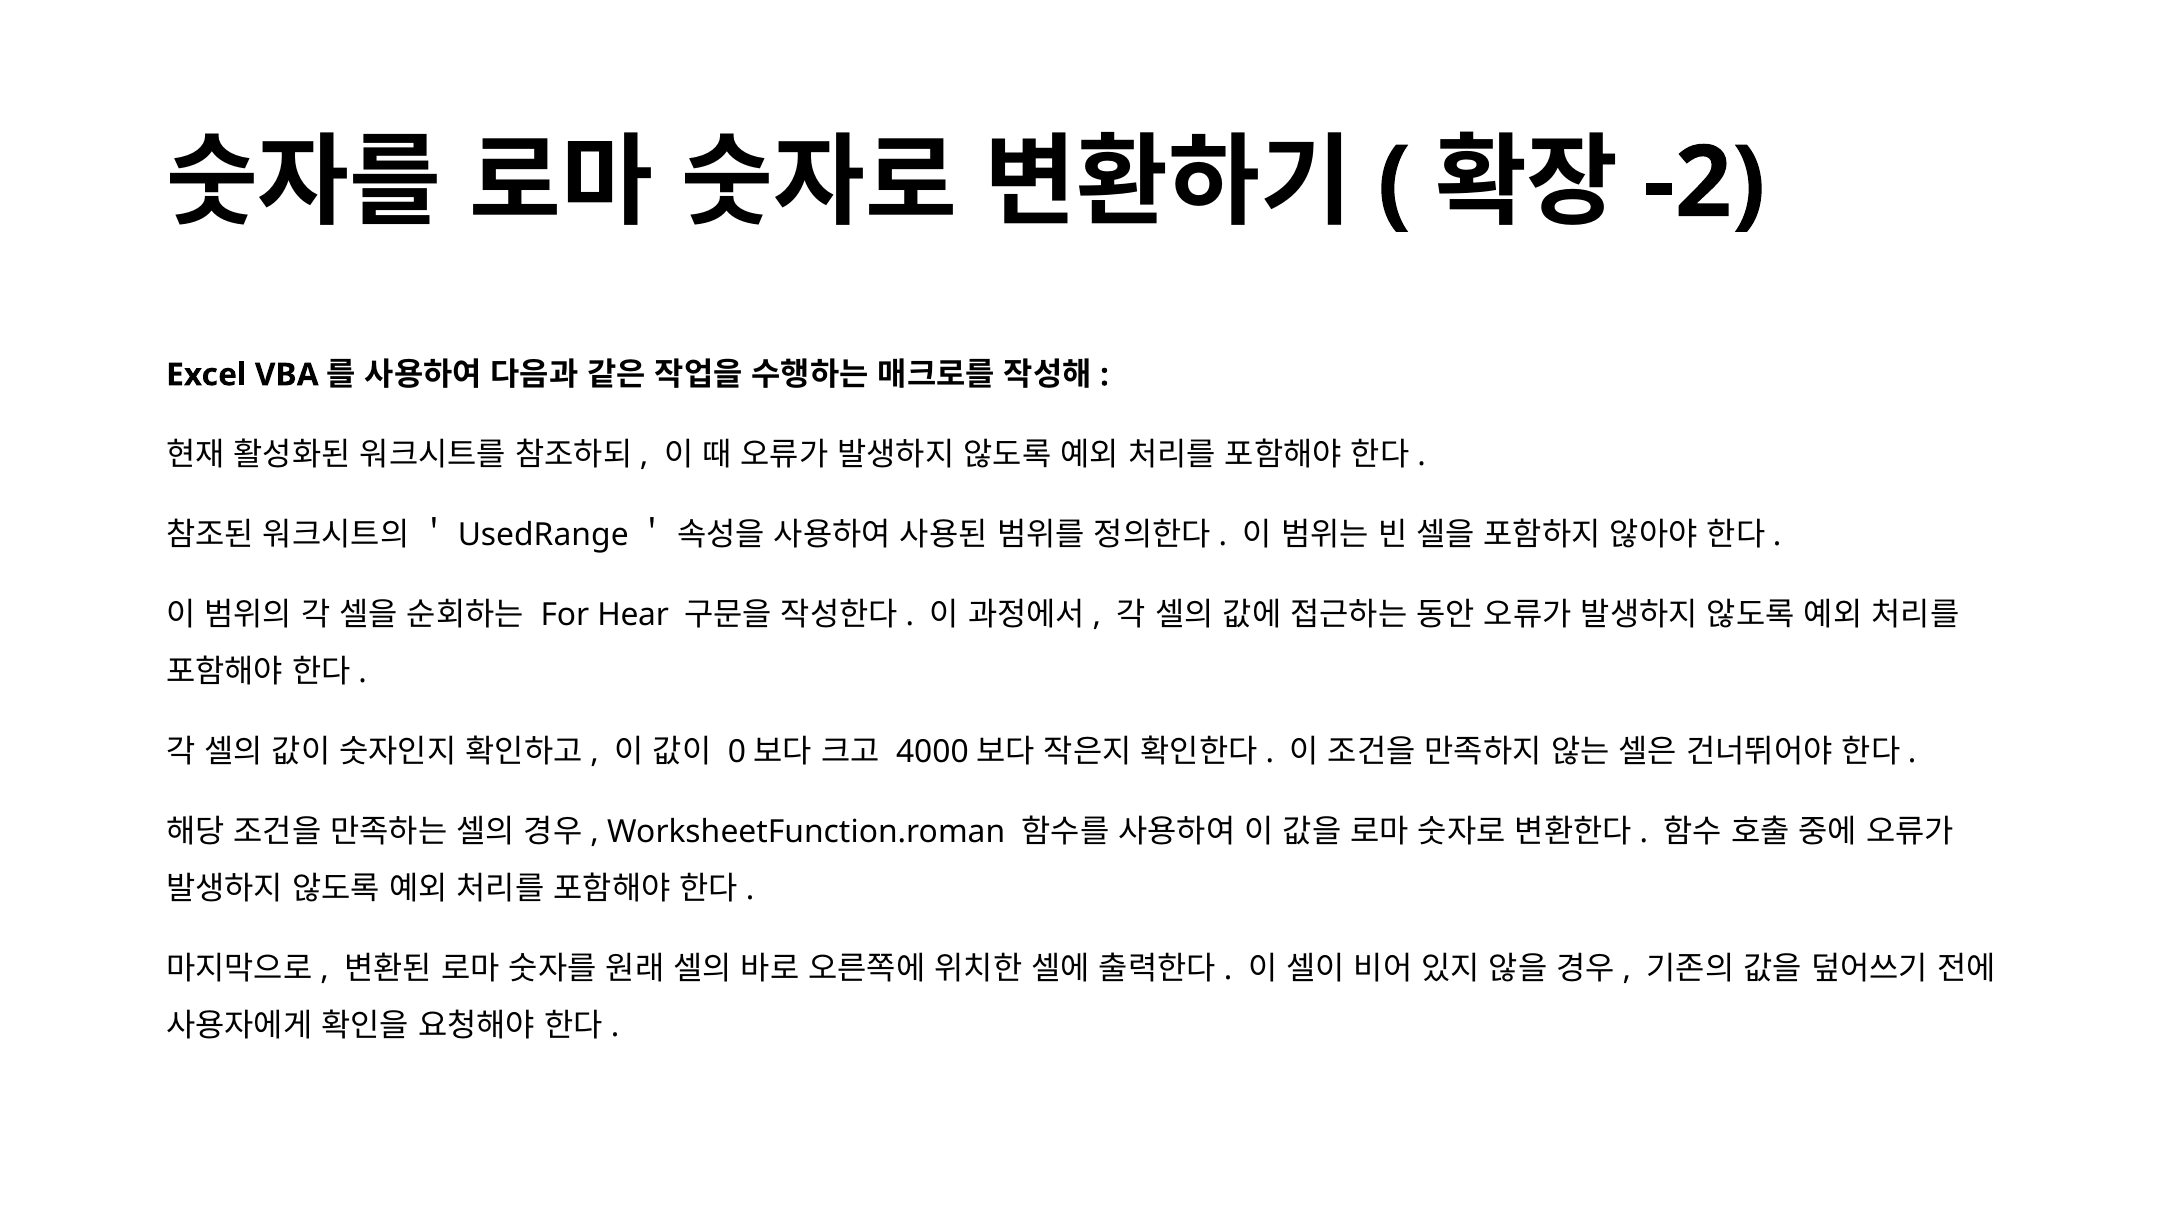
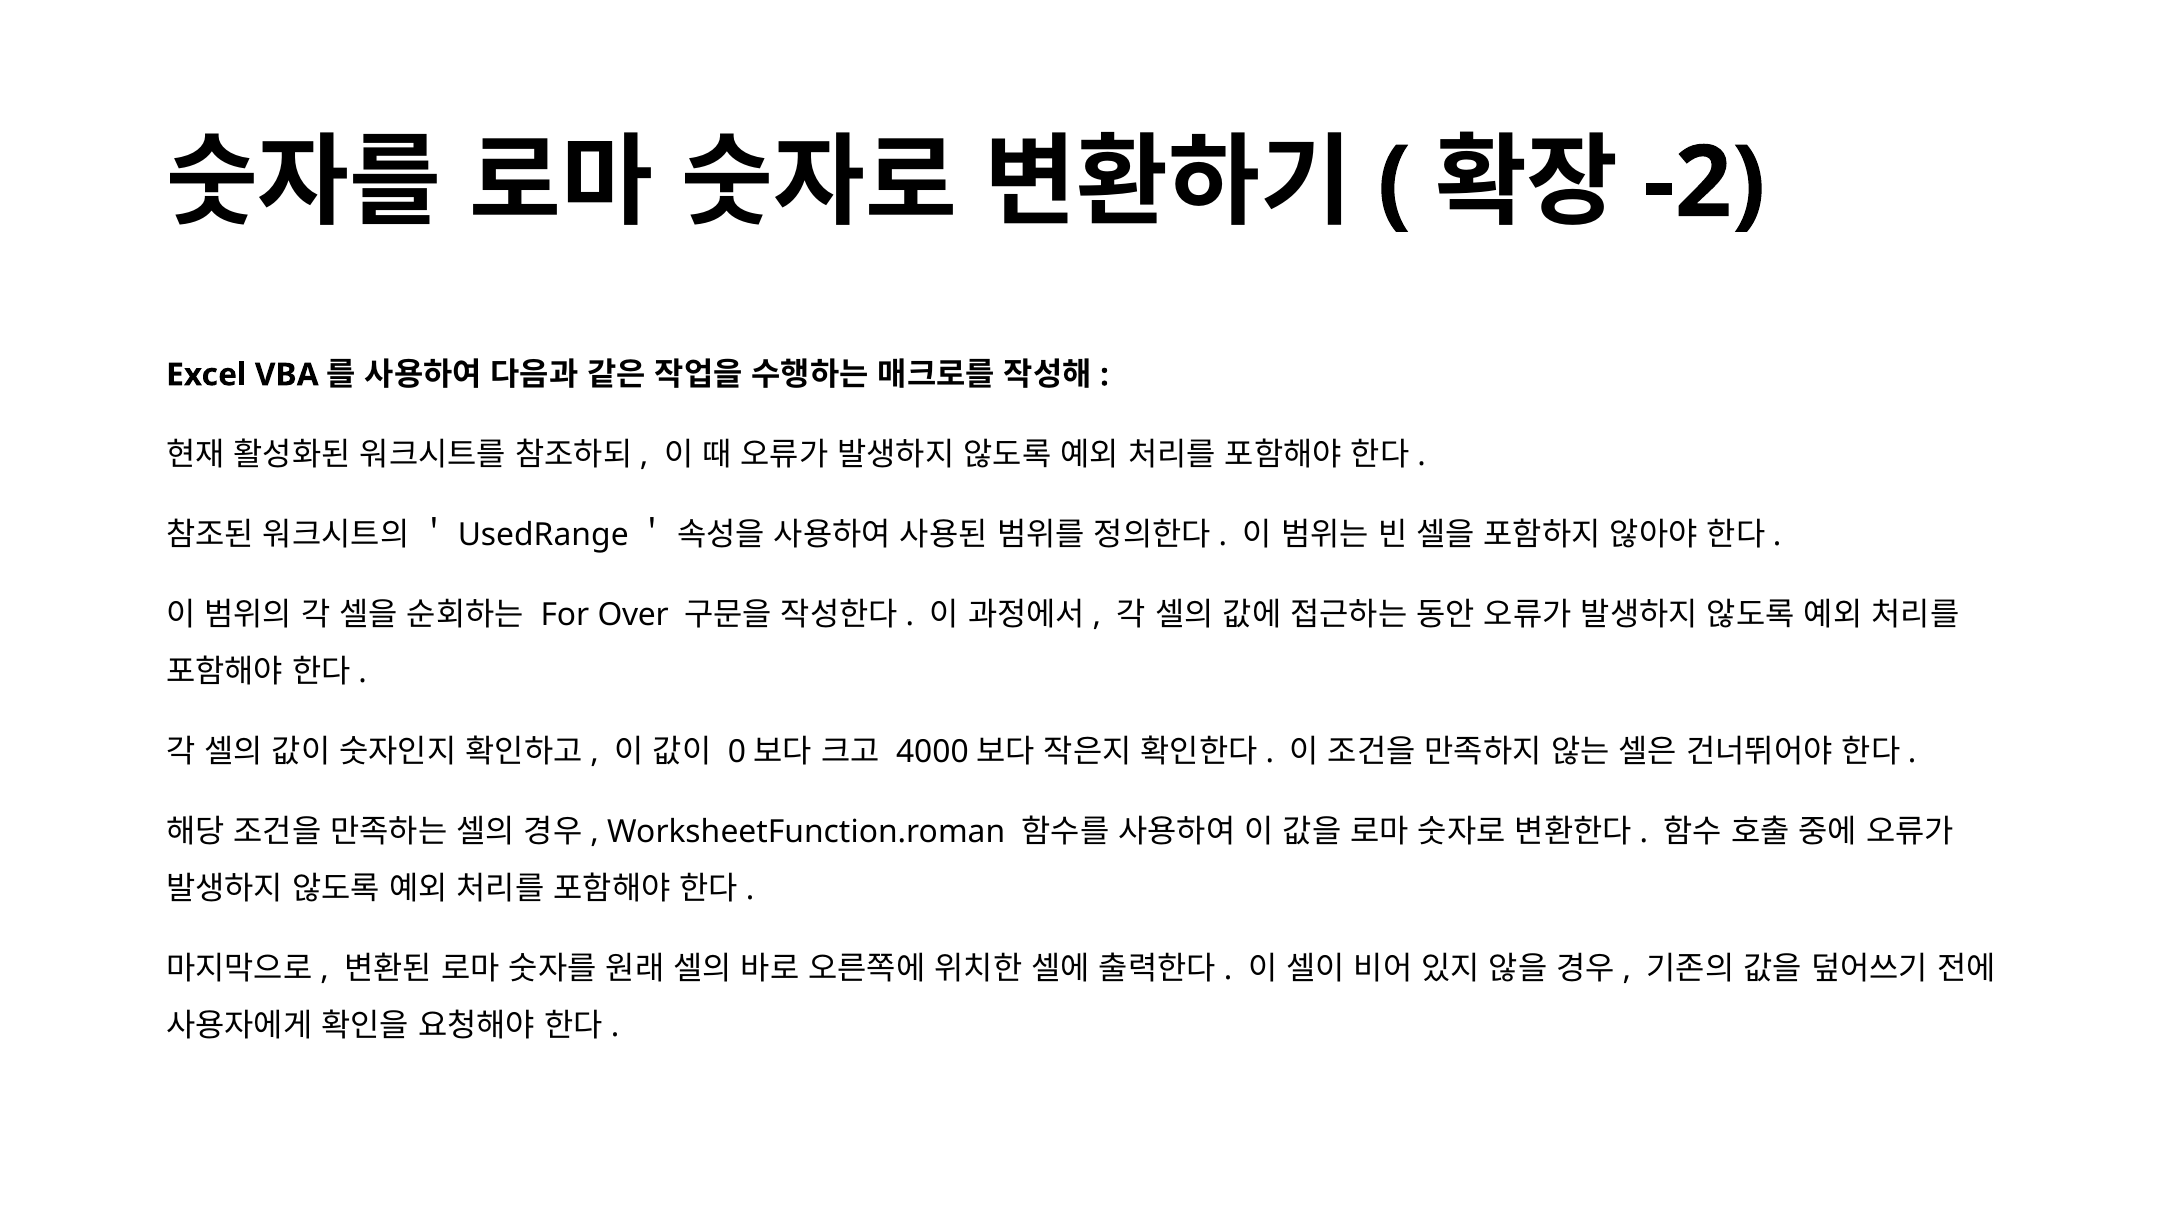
Hear: Hear -> Over
